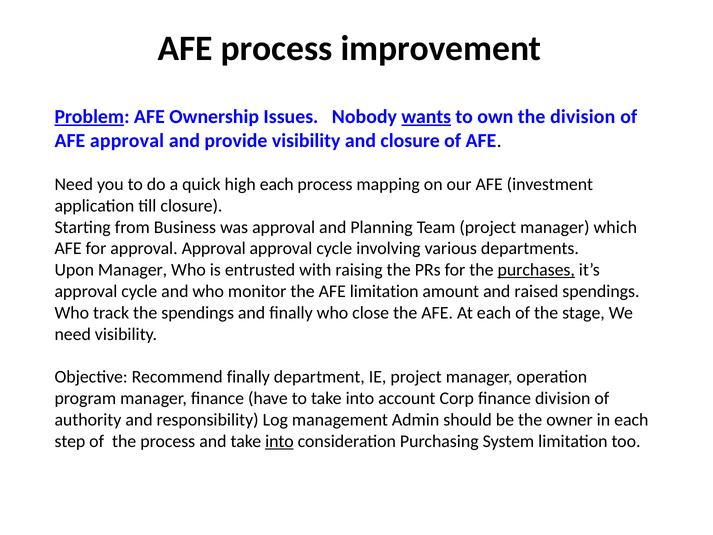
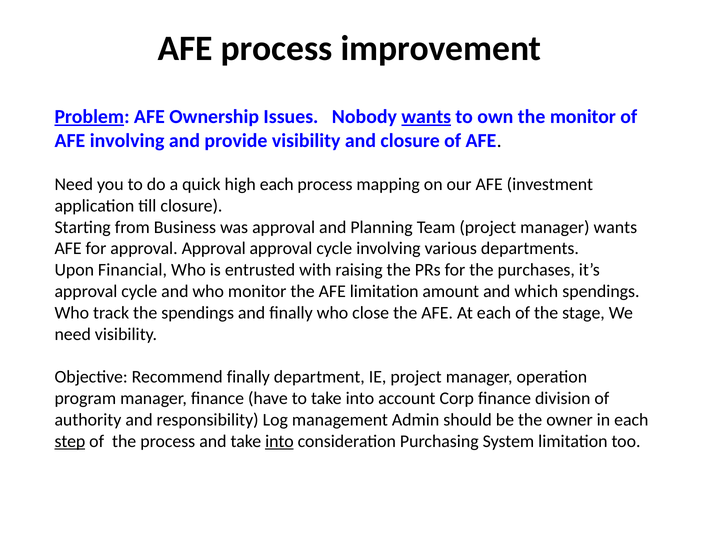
the division: division -> monitor
AFE approval: approval -> involving
manager which: which -> wants
Upon Manager: Manager -> Financial
purchases underline: present -> none
raised: raised -> which
step underline: none -> present
